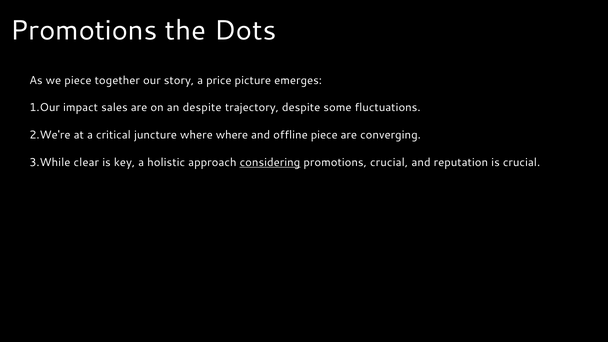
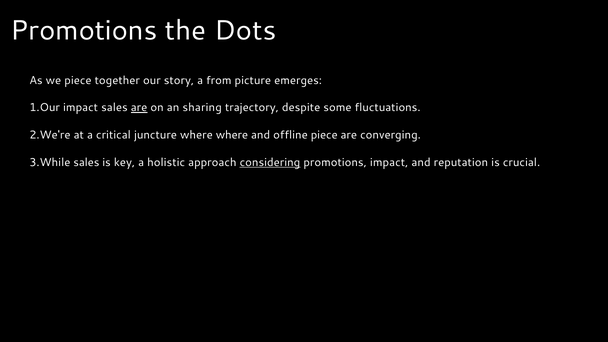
price: price -> from
are at (139, 108) underline: none -> present
an despite: despite -> sharing
clear at (86, 162): clear -> sales
promotions crucial: crucial -> impact
